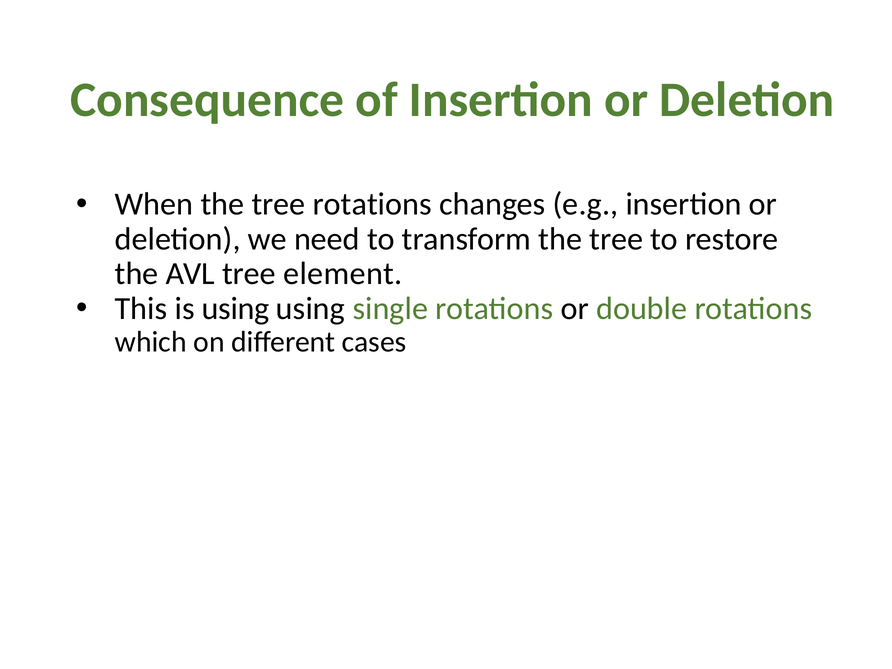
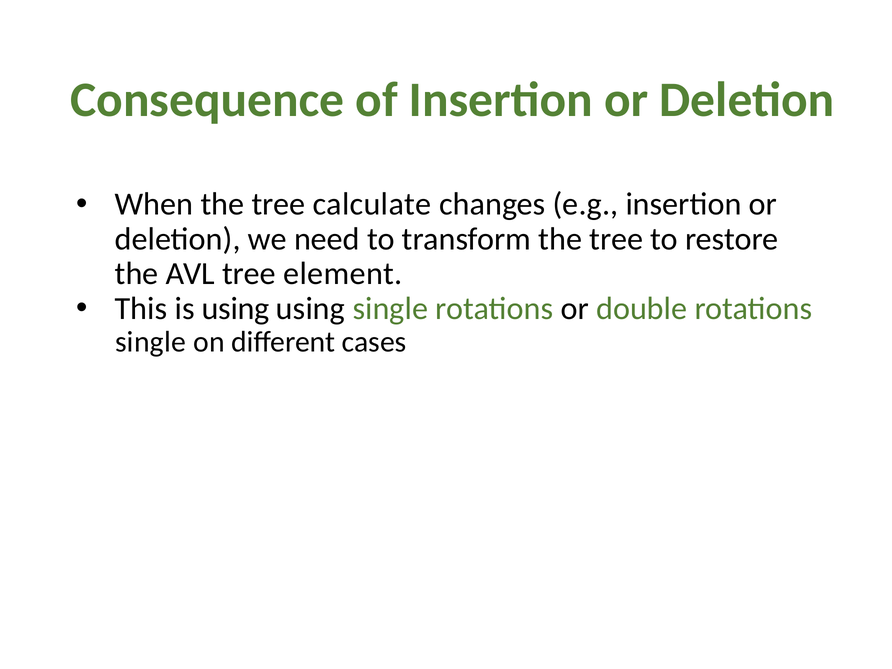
tree rotations: rotations -> calculate
which at (151, 342): which -> single
